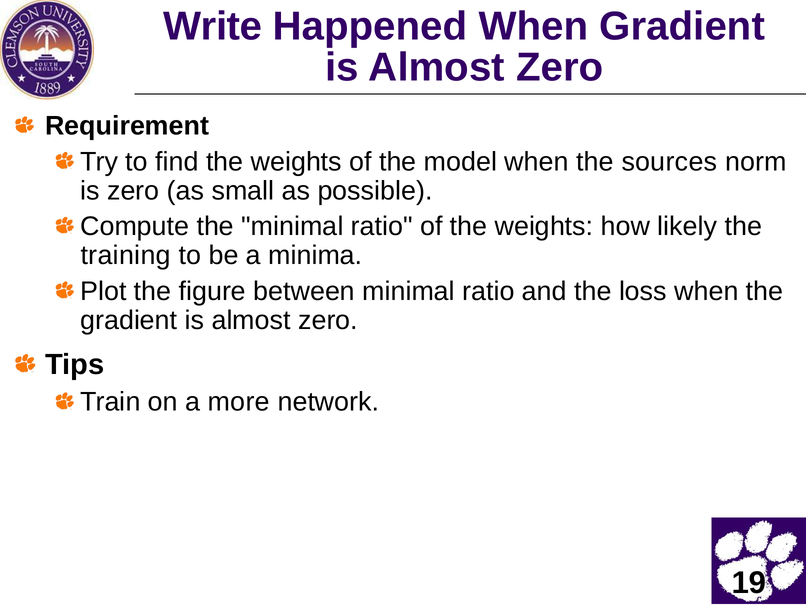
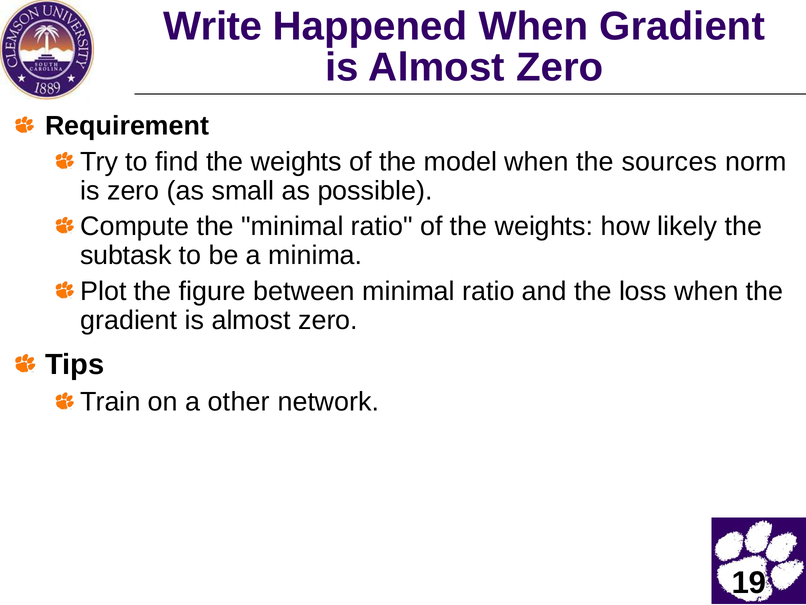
training: training -> subtask
more: more -> other
